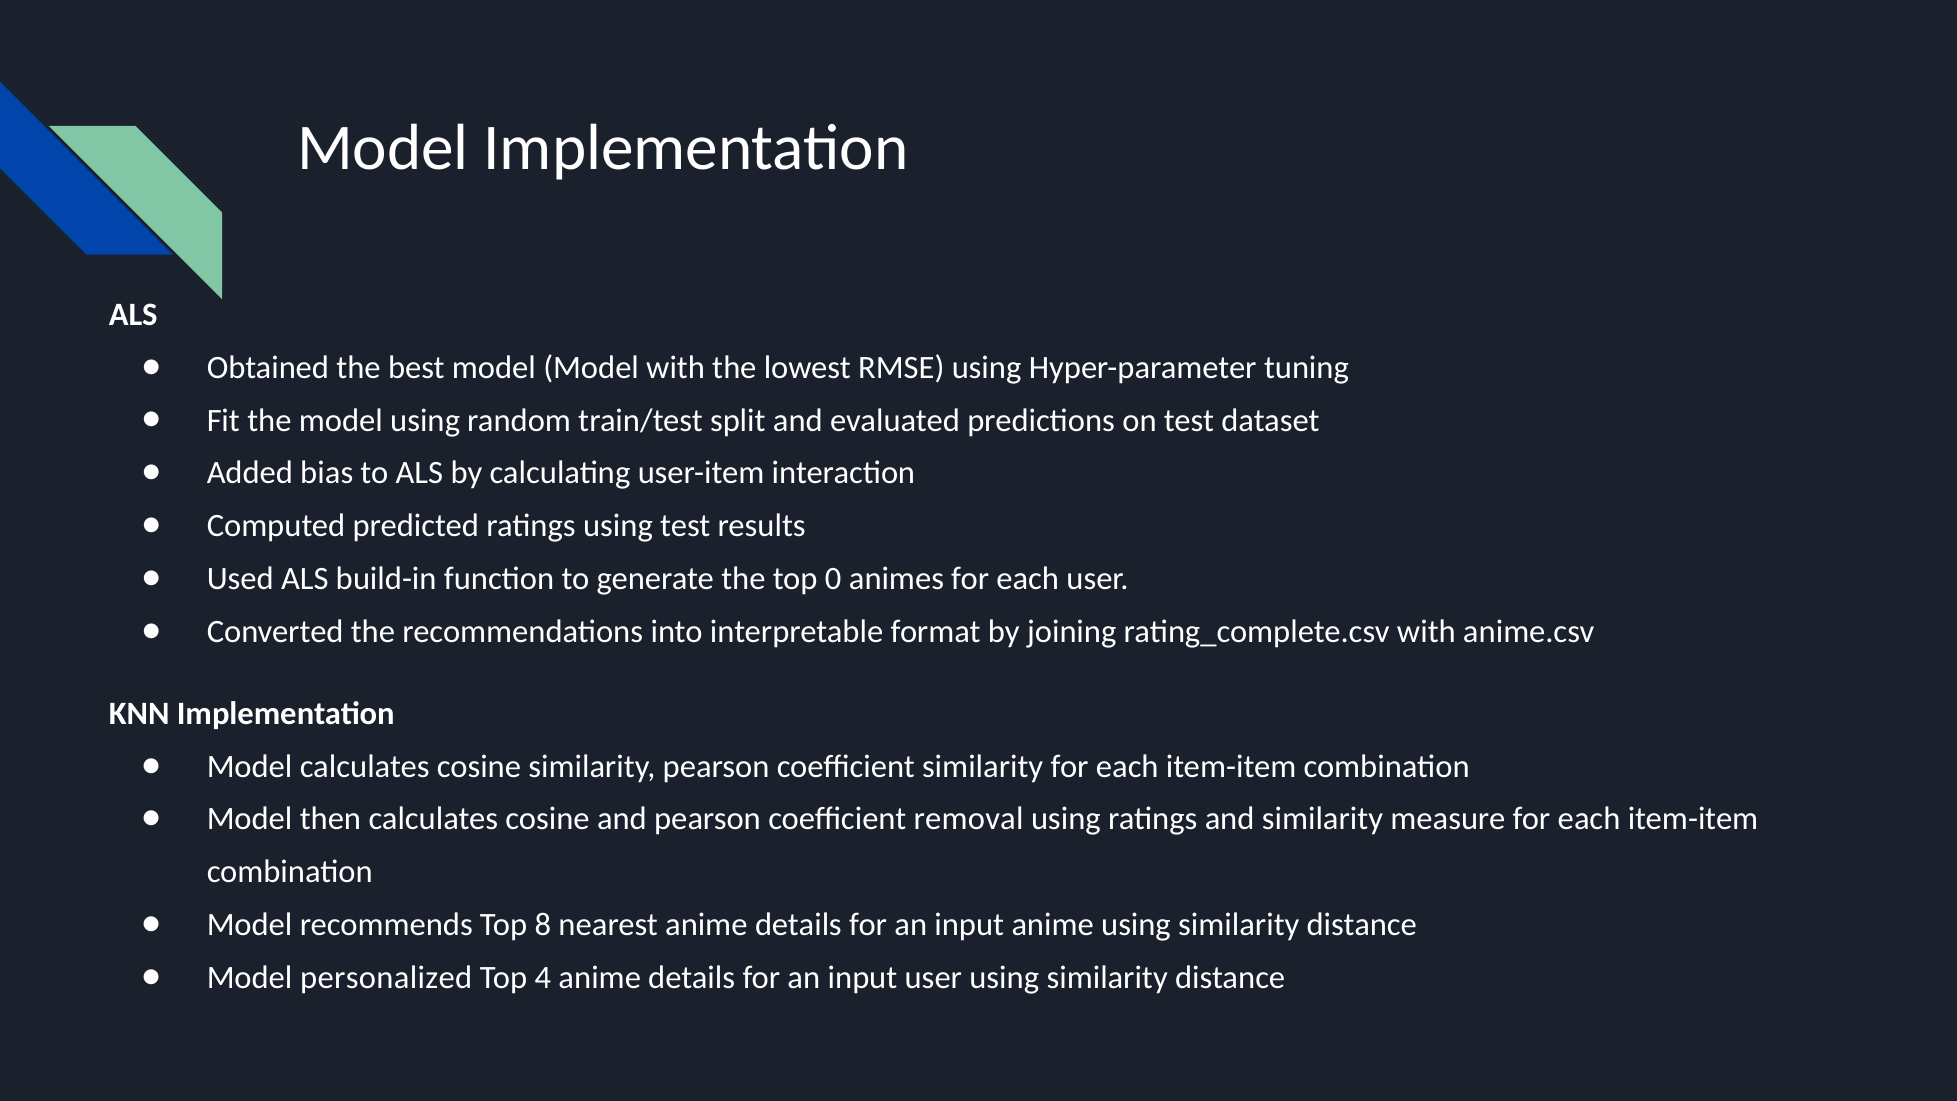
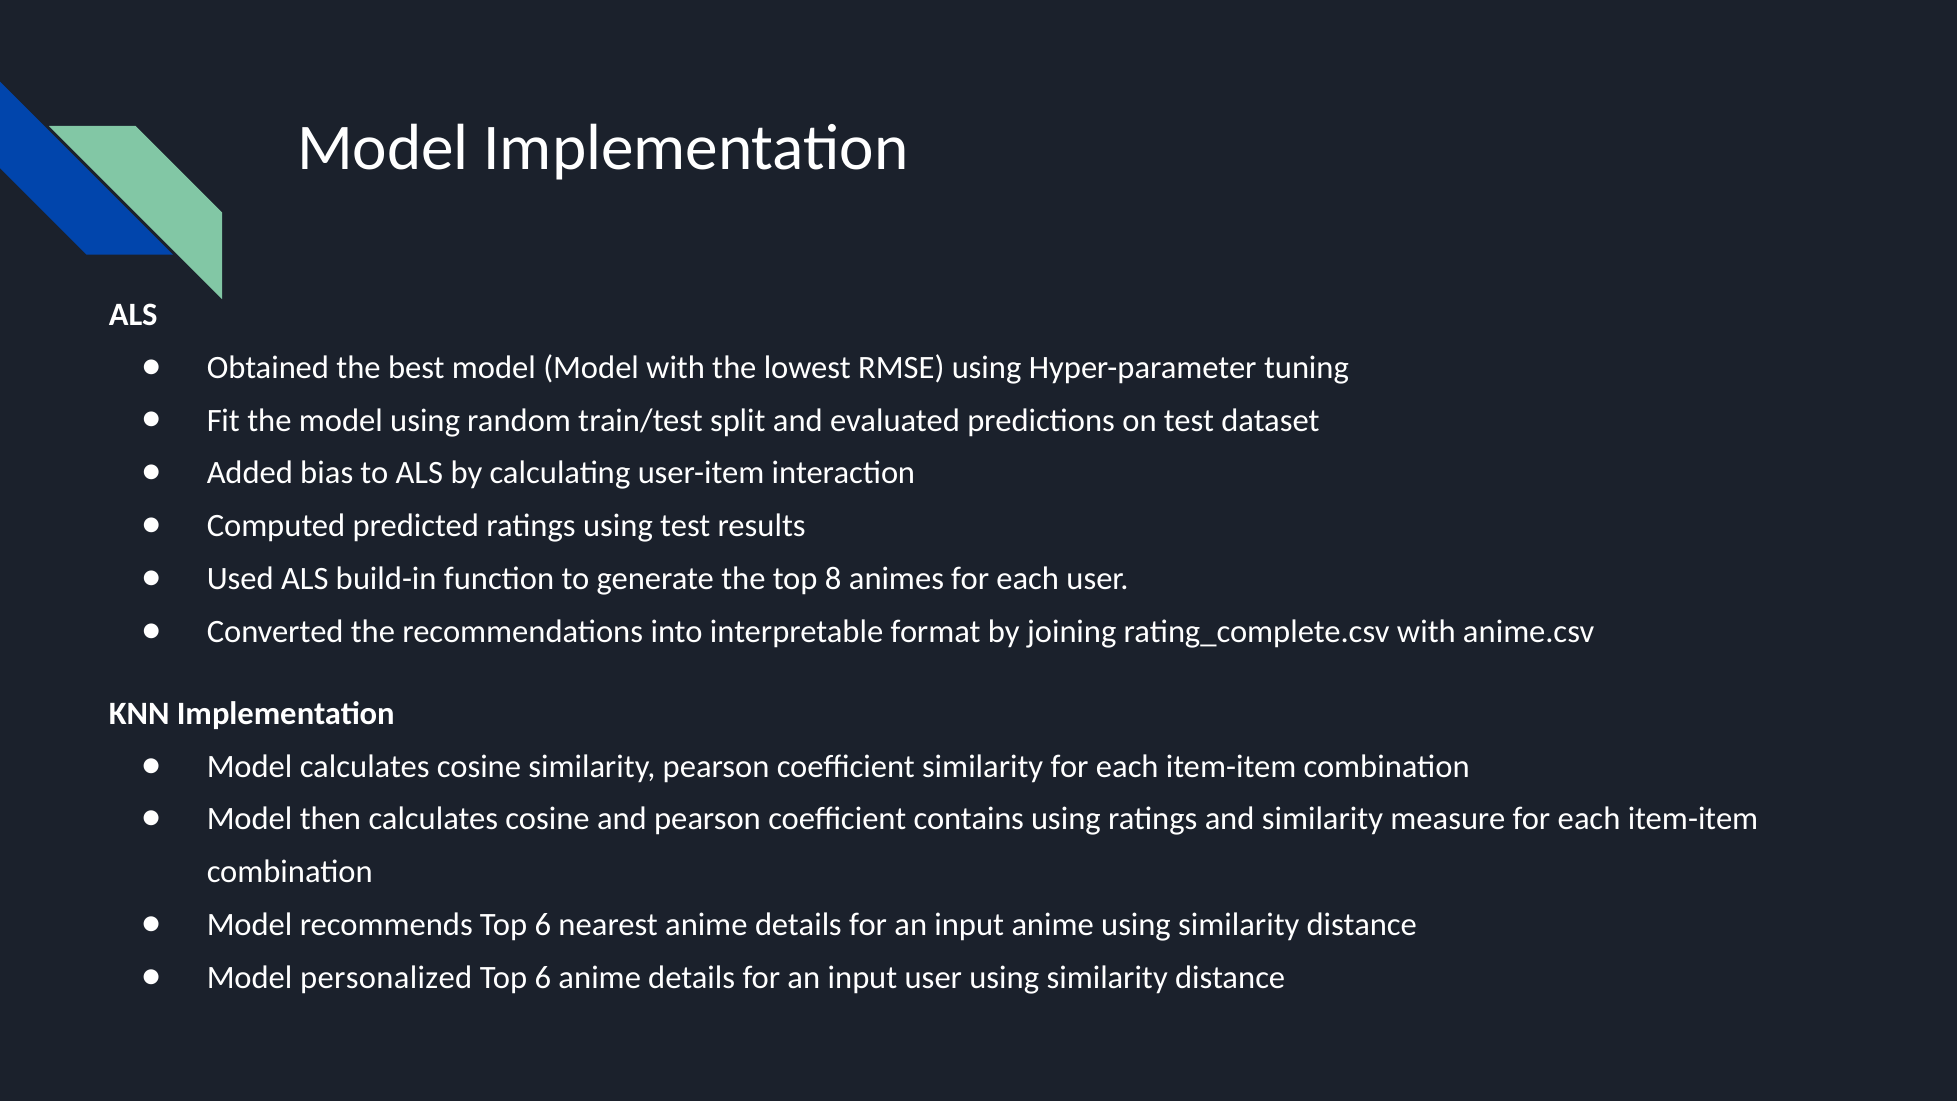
0: 0 -> 8
removal: removal -> contains
recommends Top 8: 8 -> 6
4 at (543, 977): 4 -> 6
